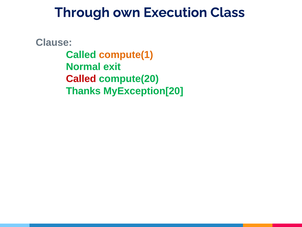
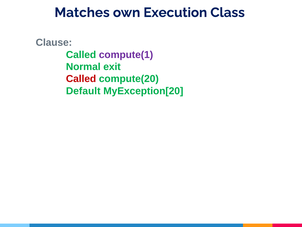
Through: Through -> Matches
compute(1 colour: orange -> purple
Thanks: Thanks -> Default
